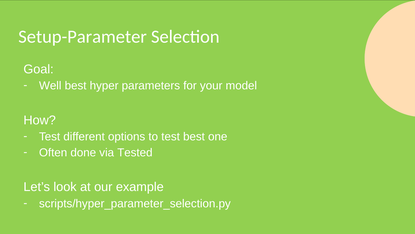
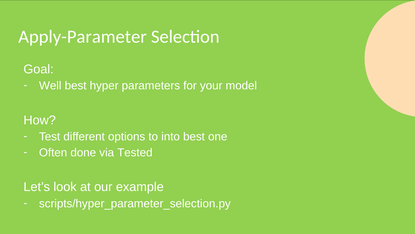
Setup-Parameter: Setup-Parameter -> Apply-Parameter
to test: test -> into
